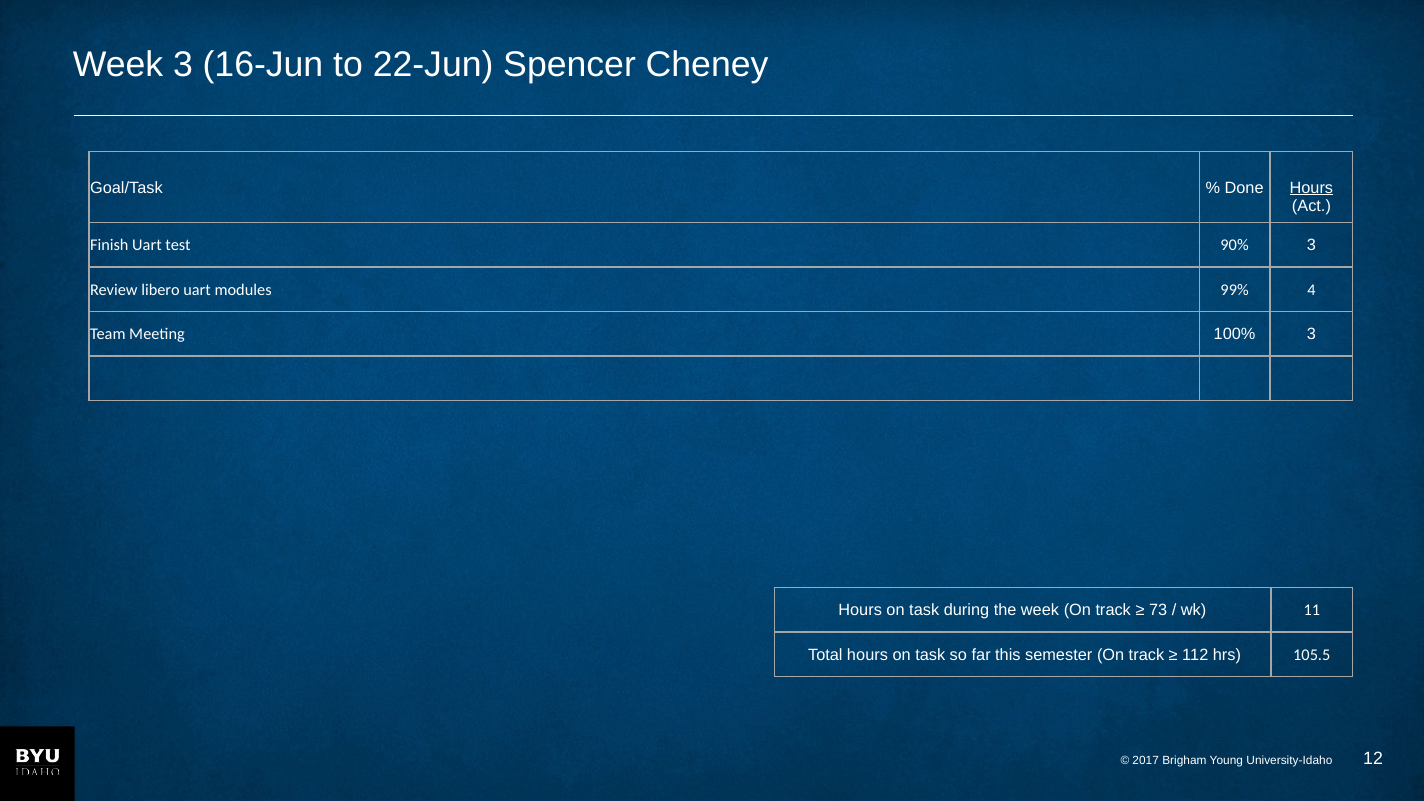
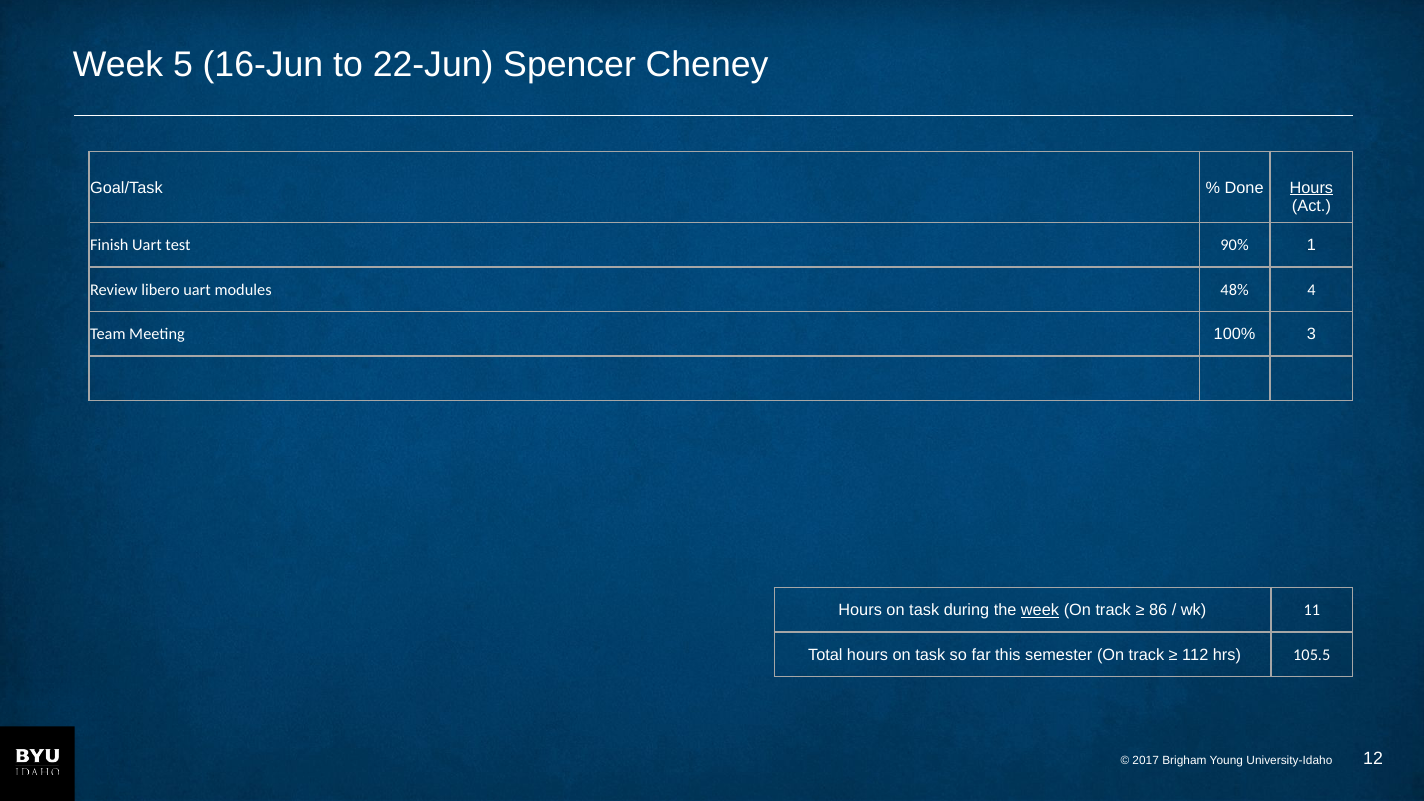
Week 3: 3 -> 5
90% 3: 3 -> 1
99%: 99% -> 48%
week at (1040, 610) underline: none -> present
73: 73 -> 86
